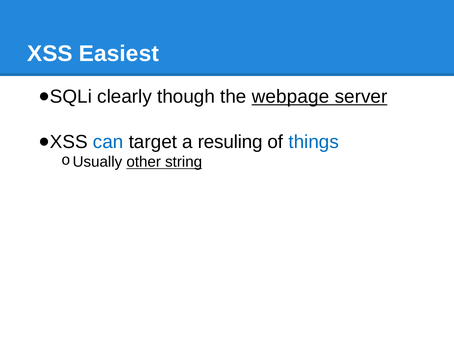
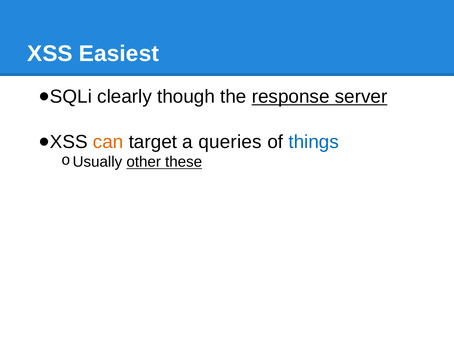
webpage: webpage -> response
can colour: blue -> orange
resuling: resuling -> queries
string: string -> these
